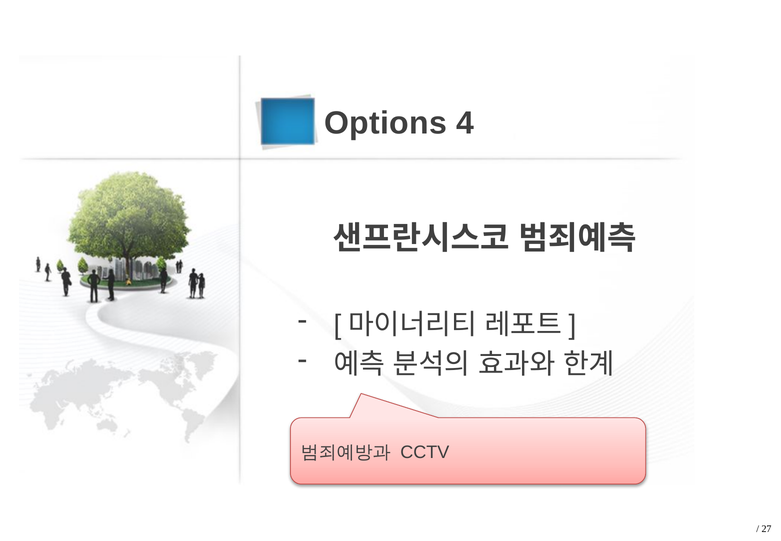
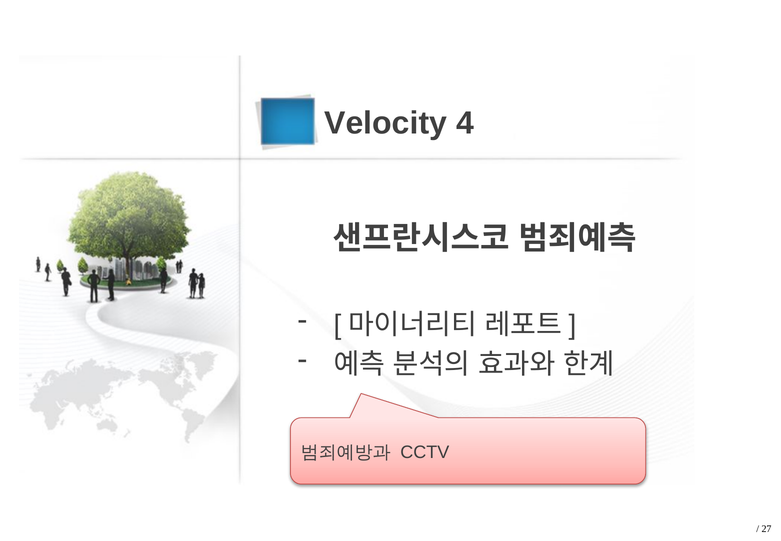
Options: Options -> Velocity
